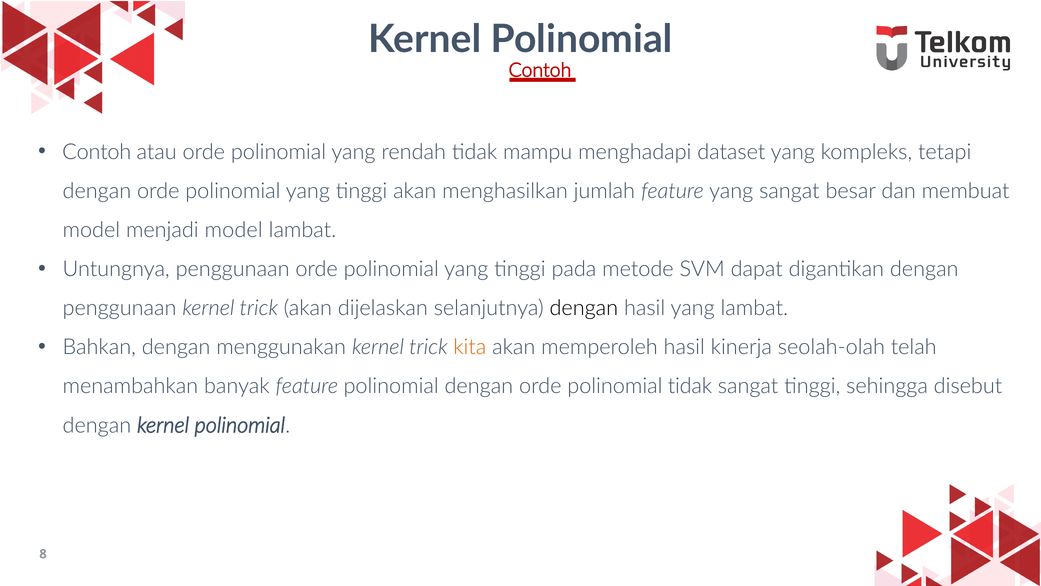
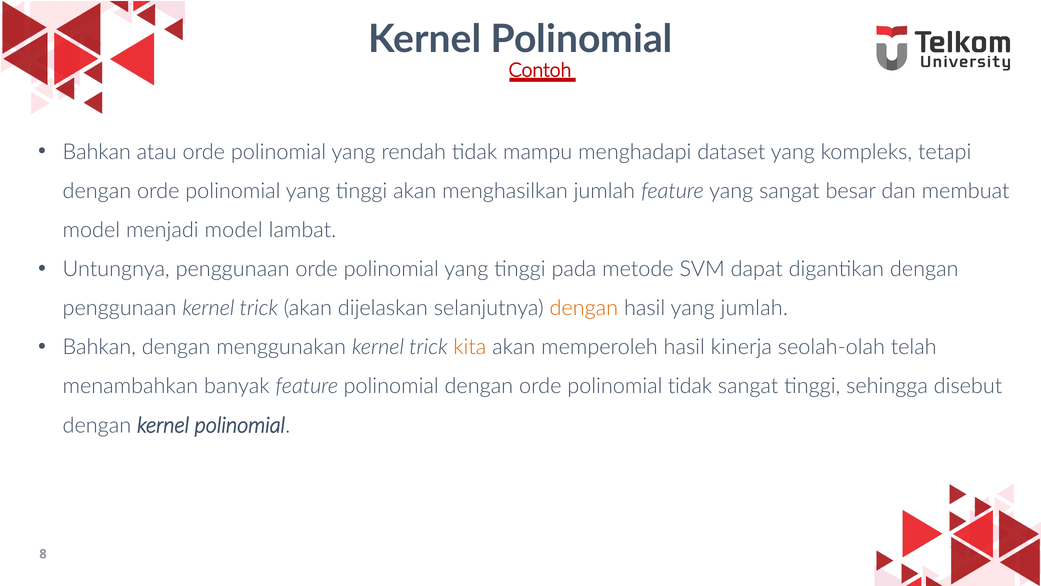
Contoh at (97, 152): Contoh -> Bahkan
dengan at (584, 308) colour: black -> orange
yang lambat: lambat -> jumlah
